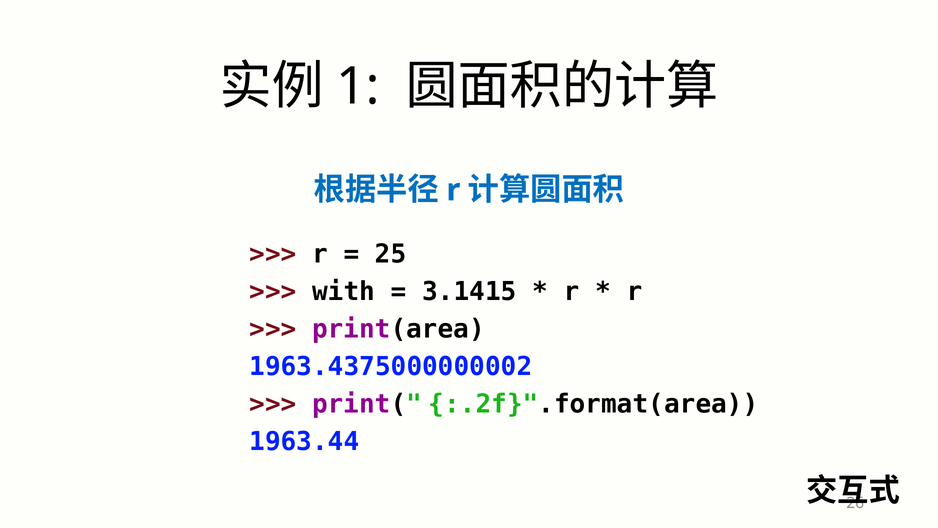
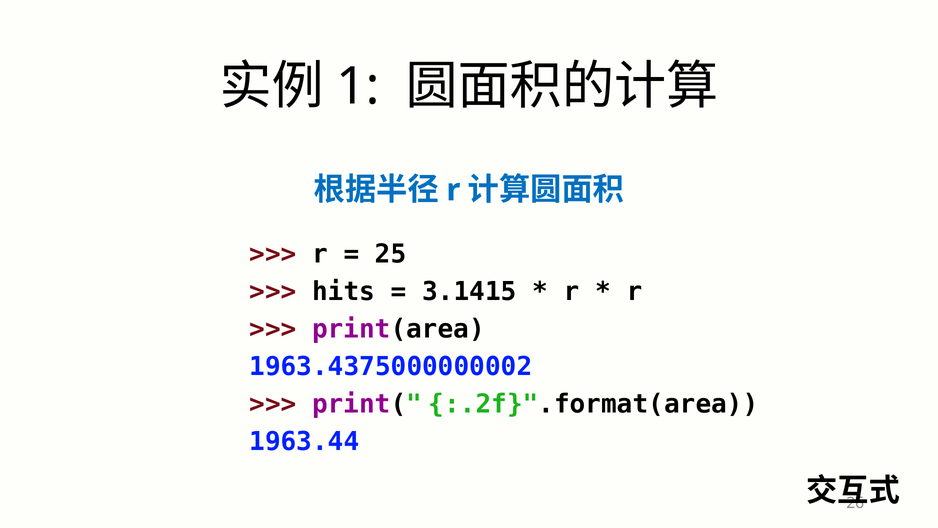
with: with -> hits
